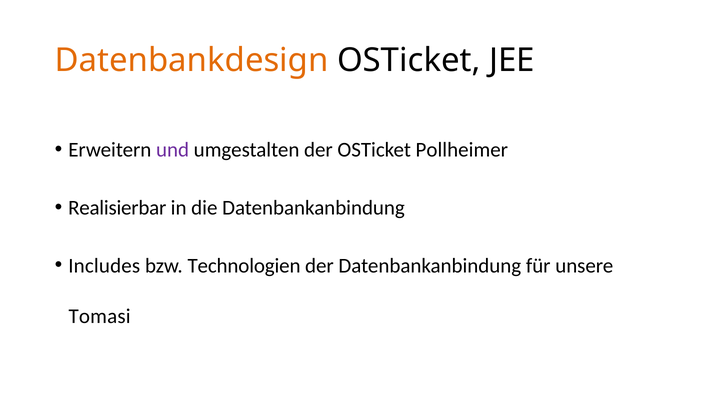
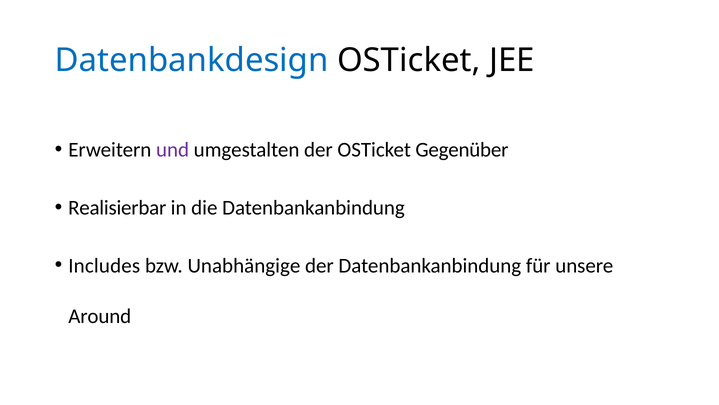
Datenbankdesign colour: orange -> blue
Pollheimer: Pollheimer -> Gegenüber
Technologien: Technologien -> Unabhängige
Tomasi: Tomasi -> Around
